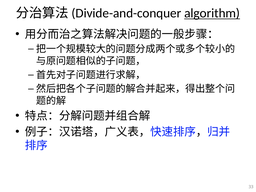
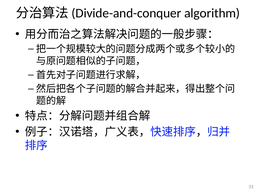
algorithm underline: present -> none
